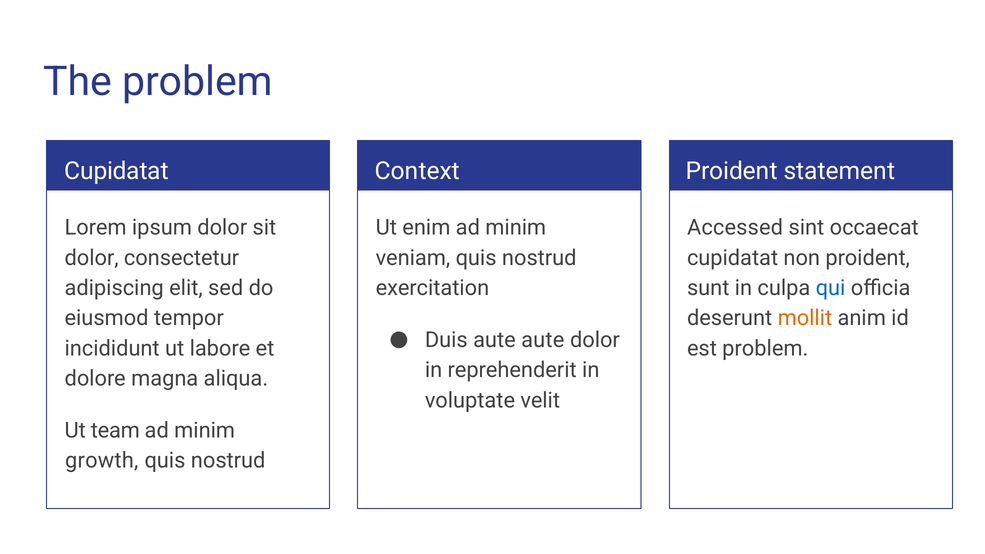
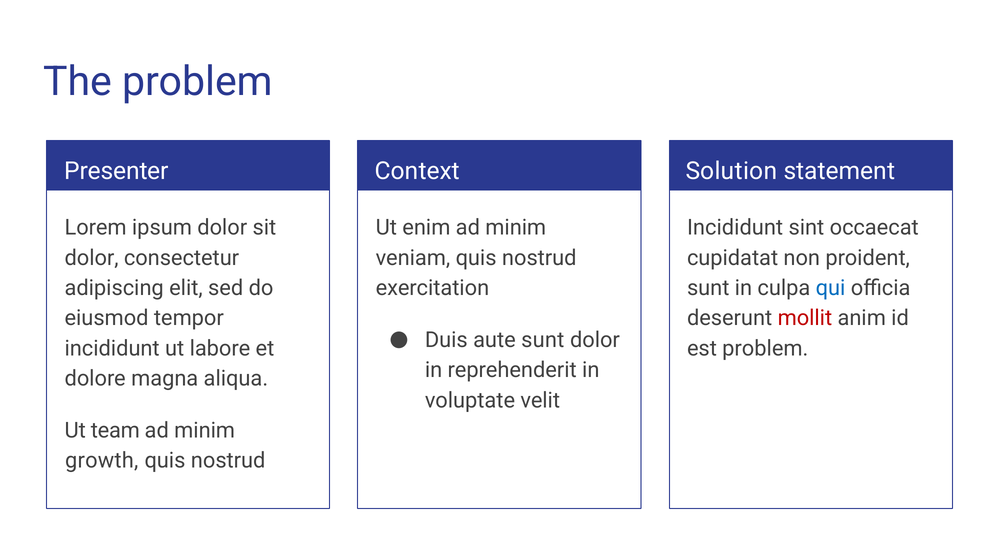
Cupidatat at (117, 171): Cupidatat -> Presenter
Proident at (732, 171): Proident -> Solution
Accessed at (735, 228): Accessed -> Incididunt
mollit colour: orange -> red
aute aute: aute -> sunt
